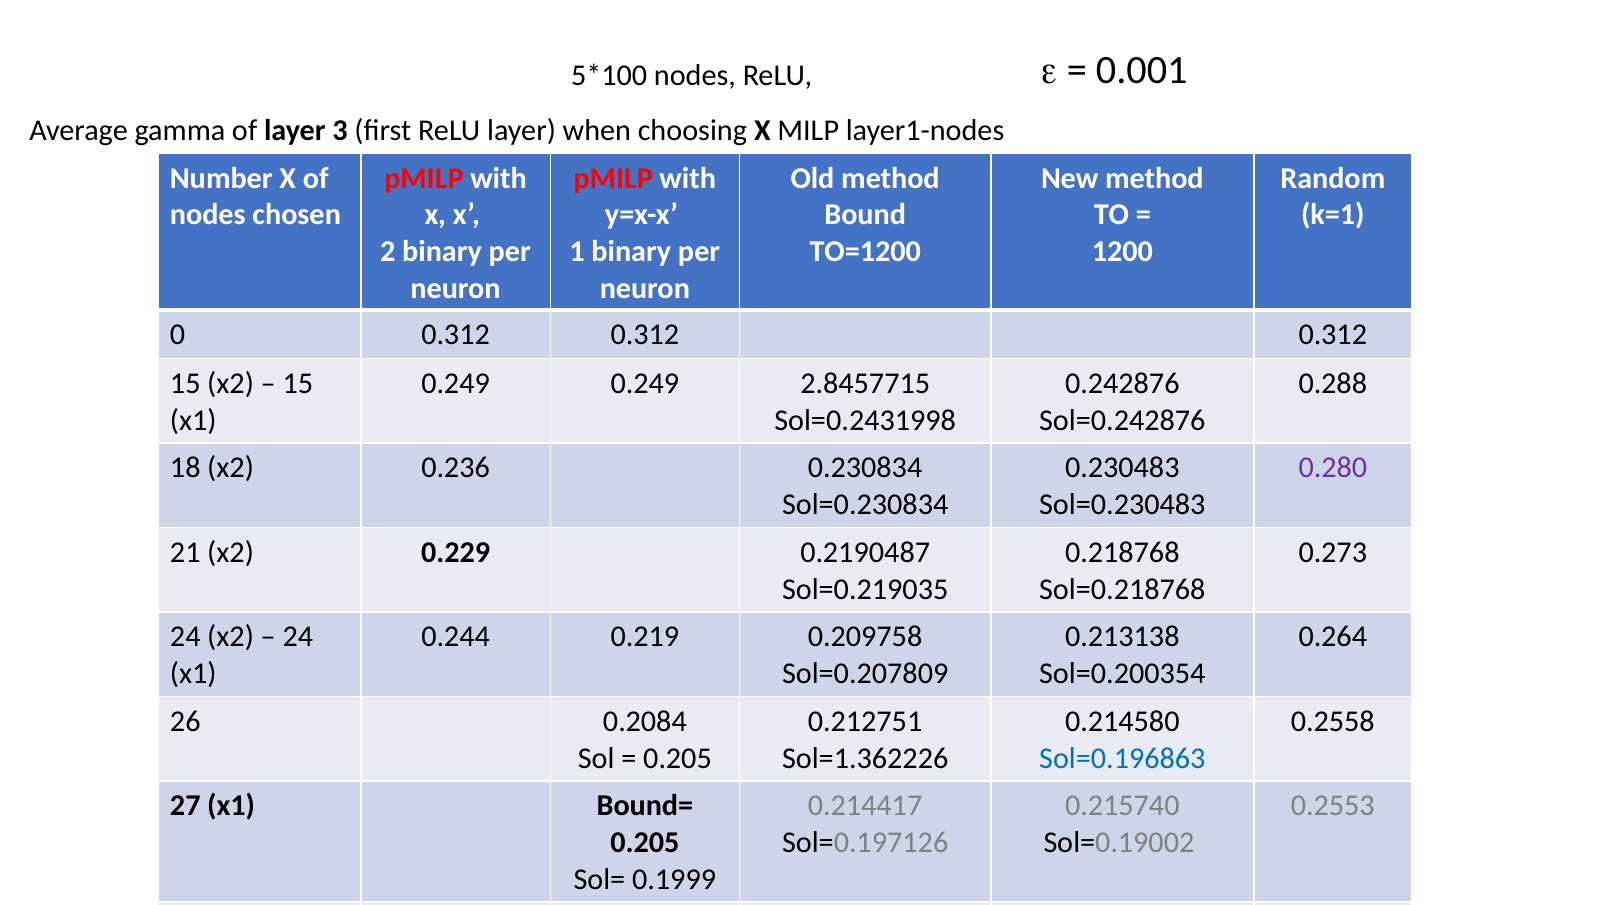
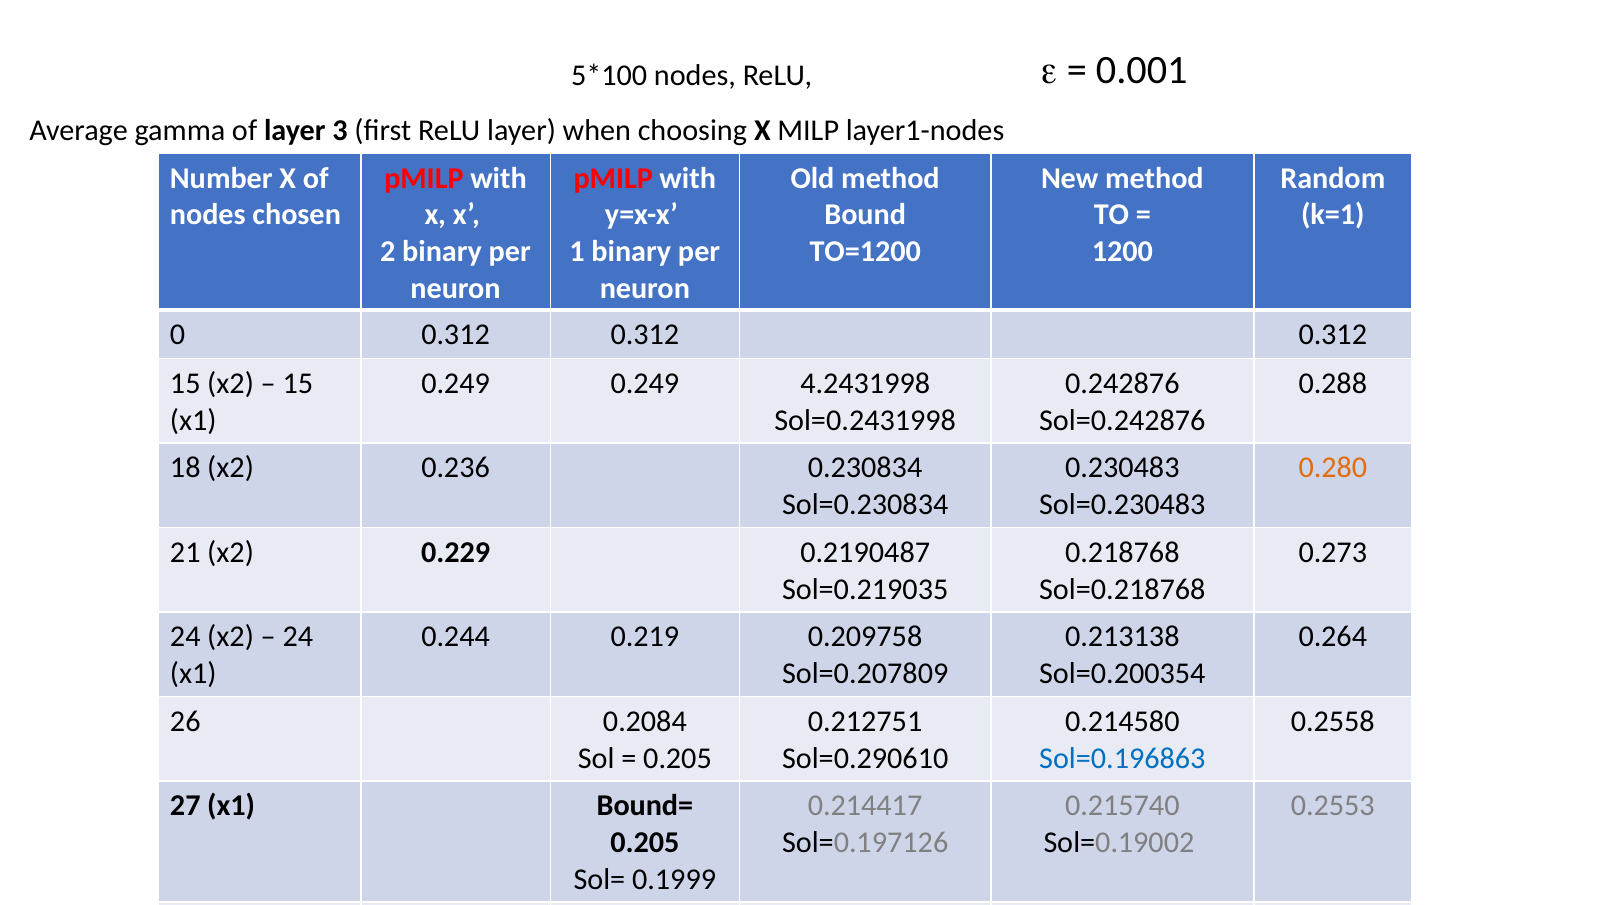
2.8457715: 2.8457715 -> 4.2431998
0.280 colour: purple -> orange
Sol=1.362226: Sol=1.362226 -> Sol=0.290610
